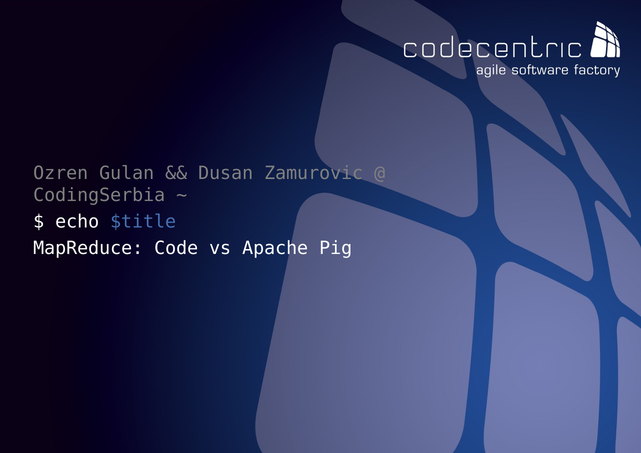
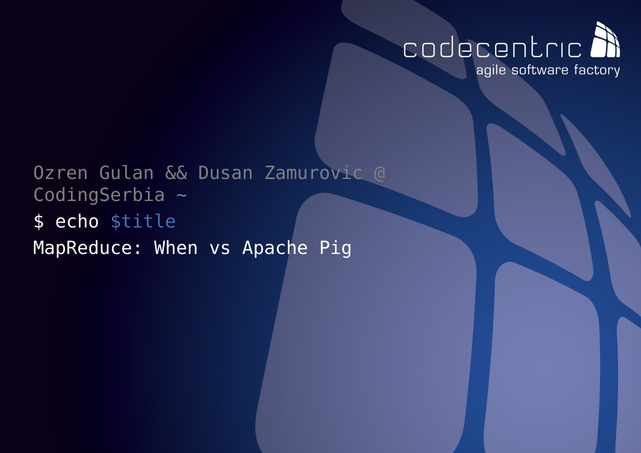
Code: Code -> When
